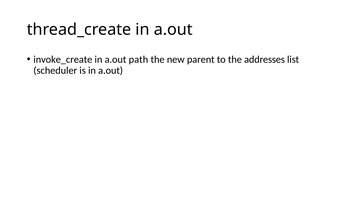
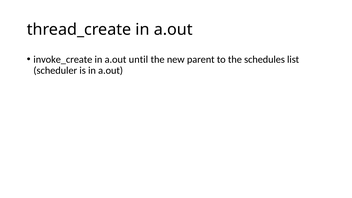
path: path -> until
addresses: addresses -> schedules
